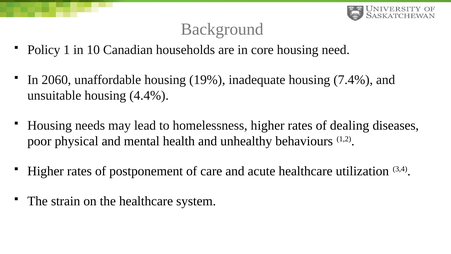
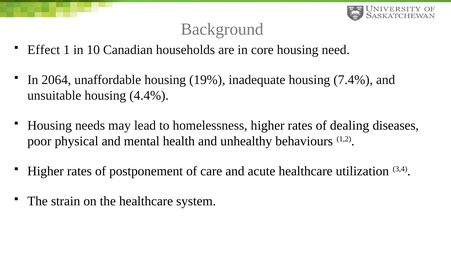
Policy: Policy -> Effect
2060: 2060 -> 2064
